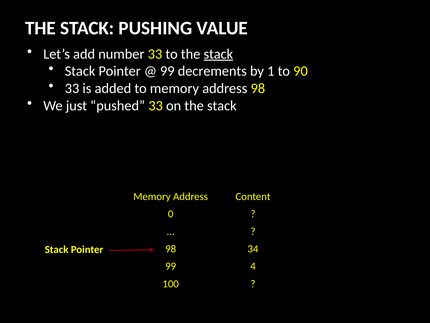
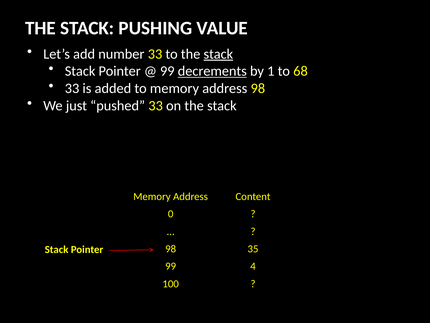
decrements underline: none -> present
90: 90 -> 68
34: 34 -> 35
